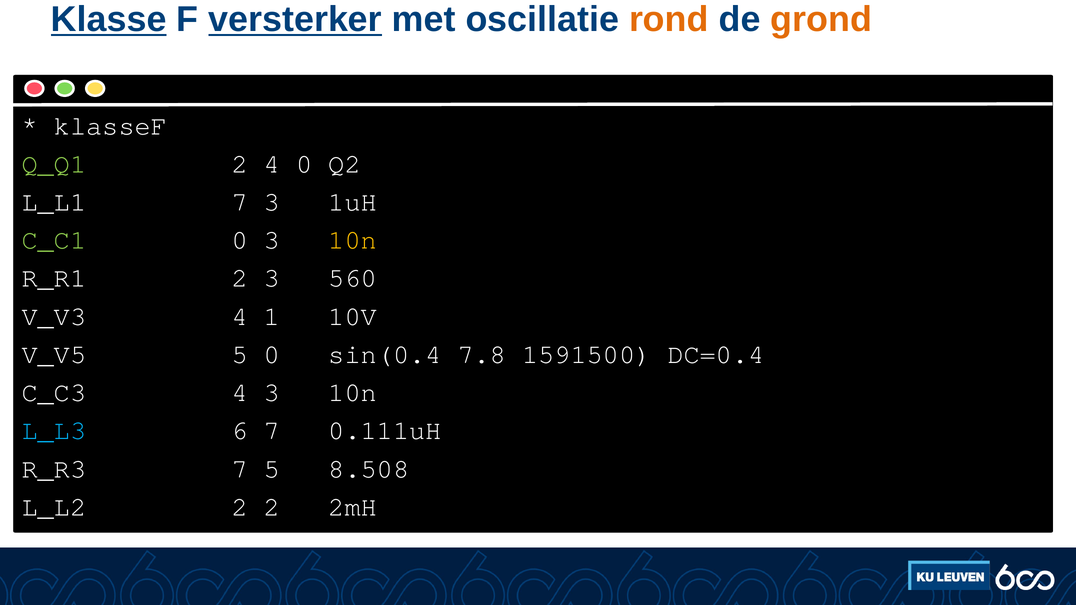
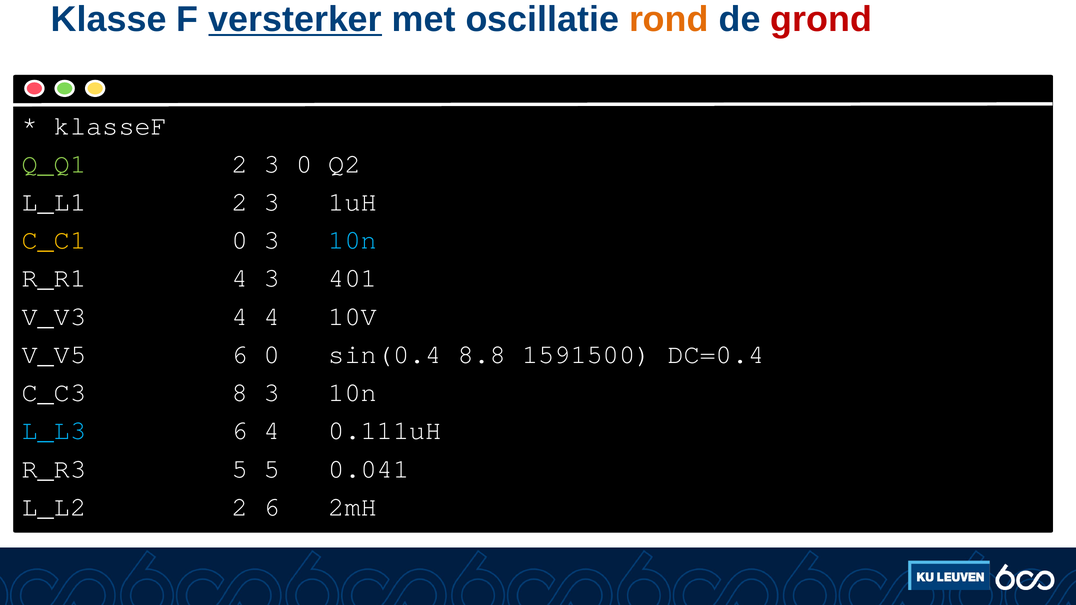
Klasse underline: present -> none
grond colour: orange -> red
4 at (272, 164): 4 -> 3
L_L1 7: 7 -> 2
C_C1 colour: light green -> yellow
10n at (353, 240) colour: yellow -> light blue
R_R1 2: 2 -> 4
560: 560 -> 401
4 1: 1 -> 4
V_V5 5: 5 -> 6
7.8: 7.8 -> 8.8
C_C3 4: 4 -> 8
6 7: 7 -> 4
R_R3 7: 7 -> 5
8.508: 8.508 -> 0.041
2 2: 2 -> 6
